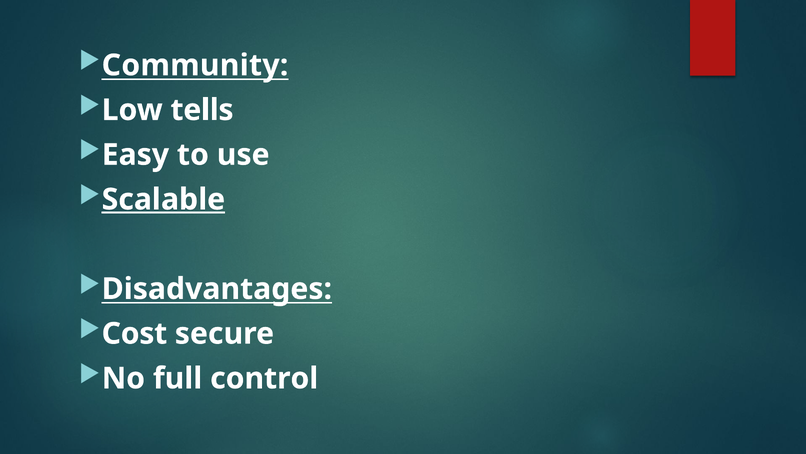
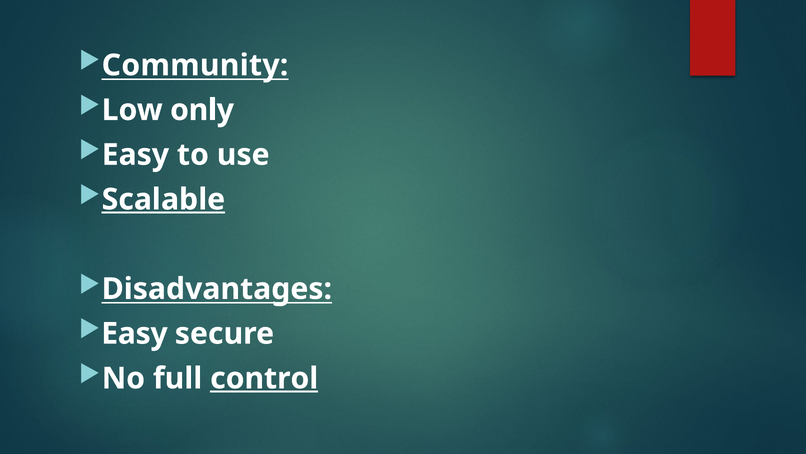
tells: tells -> only
Cost at (134, 333): Cost -> Easy
control underline: none -> present
